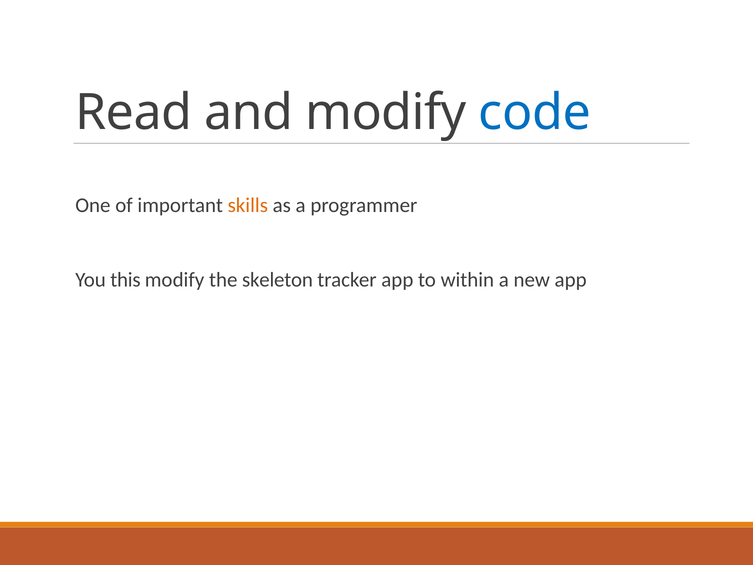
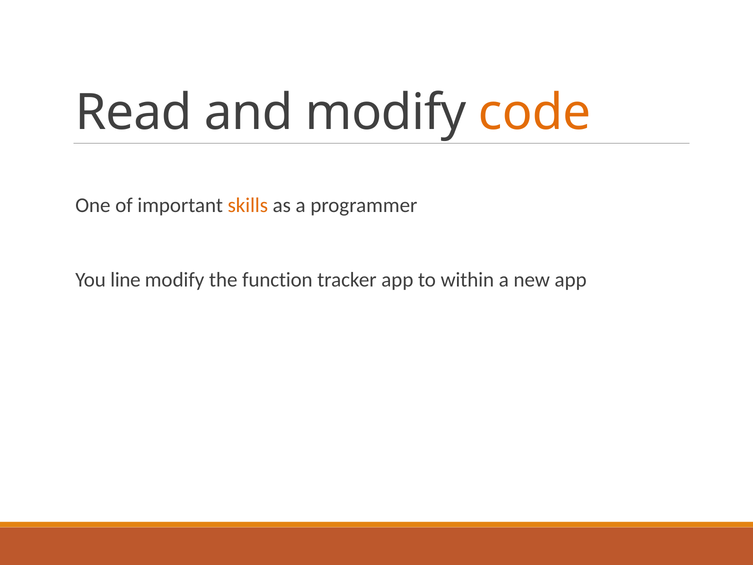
code colour: blue -> orange
this: this -> line
skeleton: skeleton -> function
